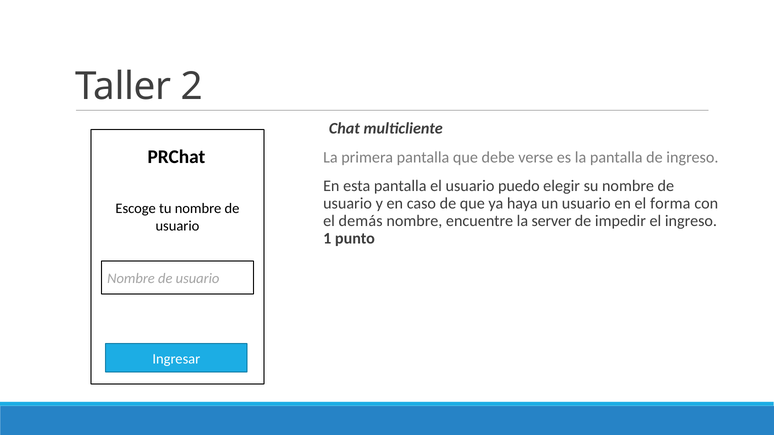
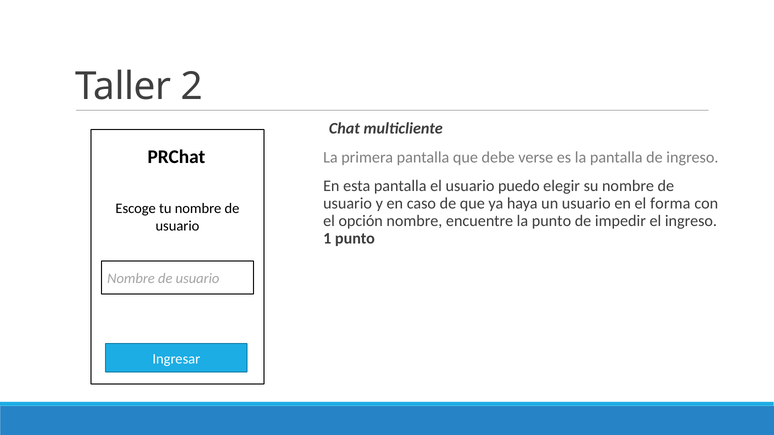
demás: demás -> opción
la server: server -> punto
